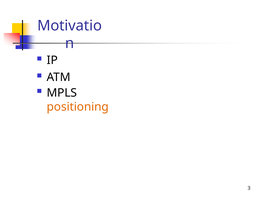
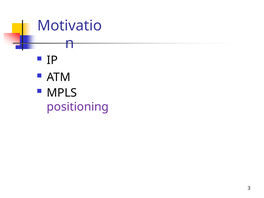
positioning colour: orange -> purple
